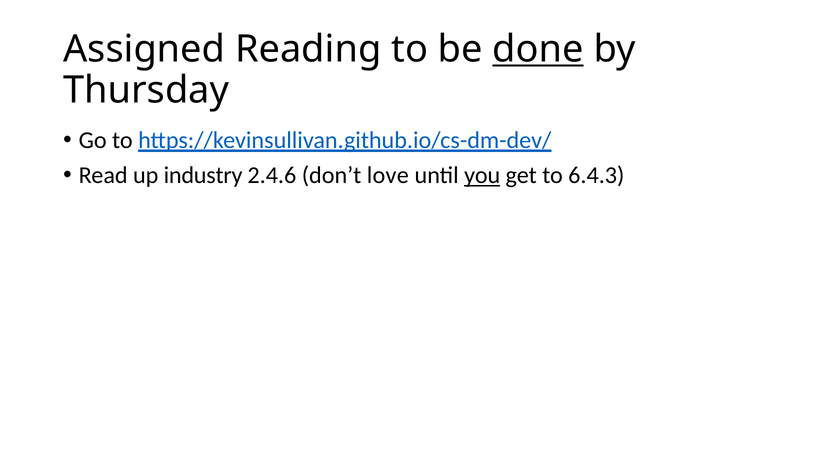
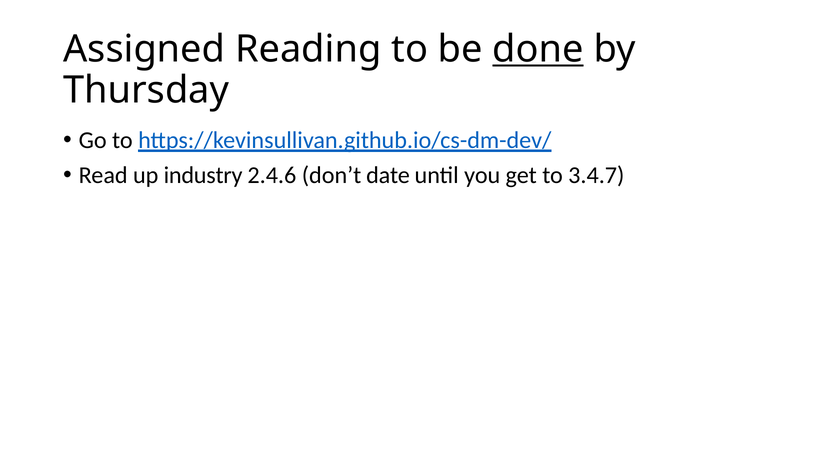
love: love -> date
you underline: present -> none
6.4.3: 6.4.3 -> 3.4.7
